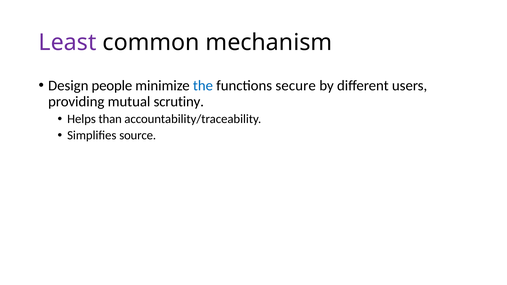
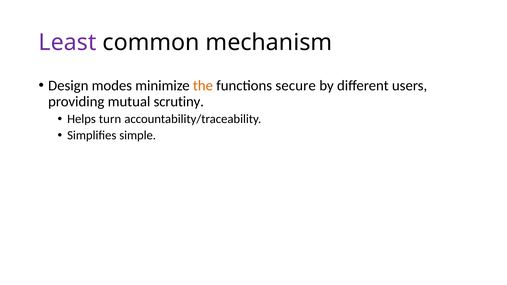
people: people -> modes
the colour: blue -> orange
than: than -> turn
source: source -> simple
